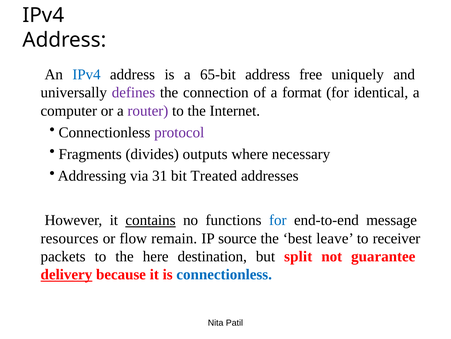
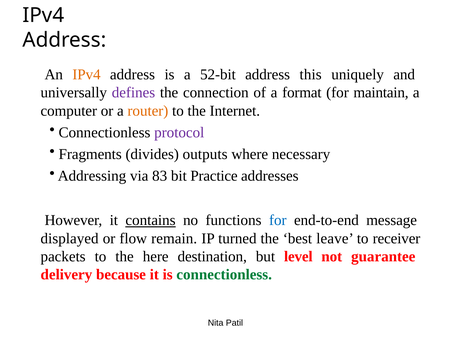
IPv4 at (86, 74) colour: blue -> orange
65-bit: 65-bit -> 52-bit
free: free -> this
identical: identical -> maintain
router colour: purple -> orange
31: 31 -> 83
Treated: Treated -> Practice
resources: resources -> displayed
source: source -> turned
split: split -> level
delivery underline: present -> none
connectionless at (224, 274) colour: blue -> green
